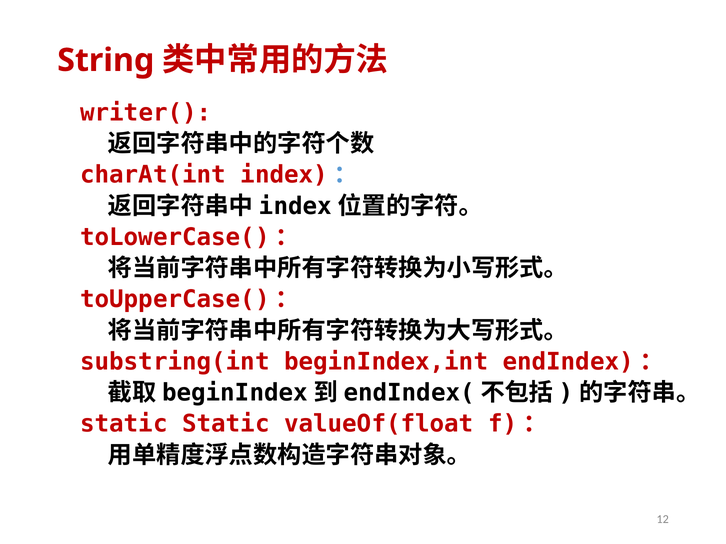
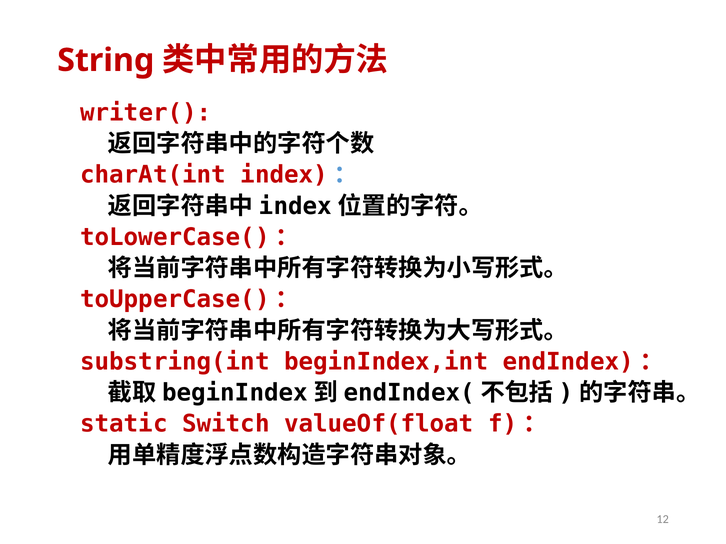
static Static: Static -> Switch
